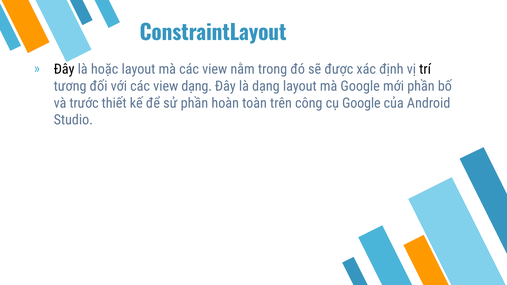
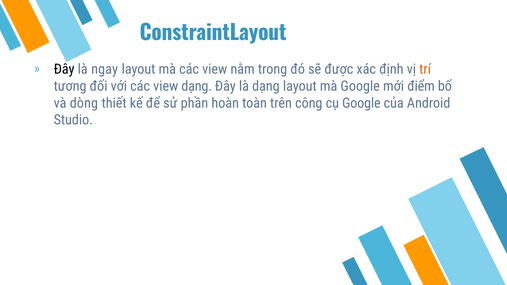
hoặc: hoặc -> ngay
trí colour: black -> orange
mới phần: phần -> điểm
trước: trước -> dòng
